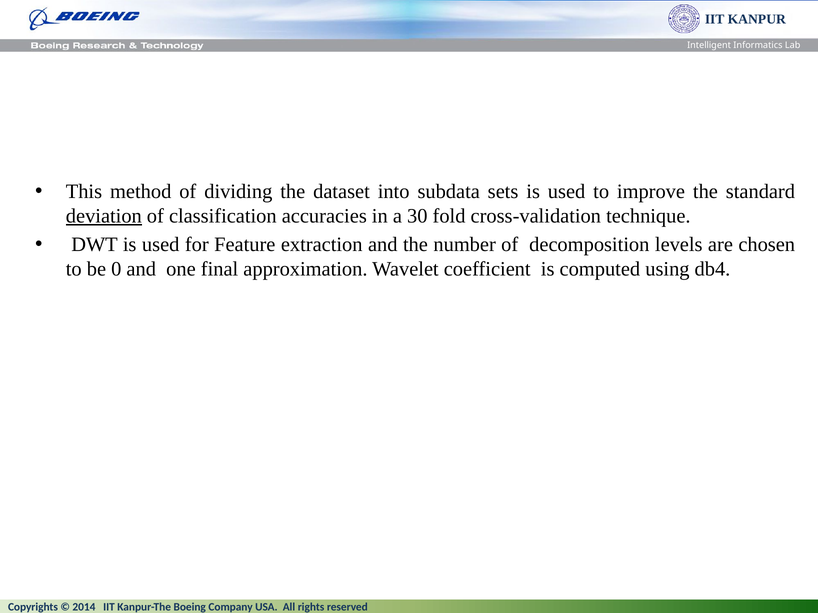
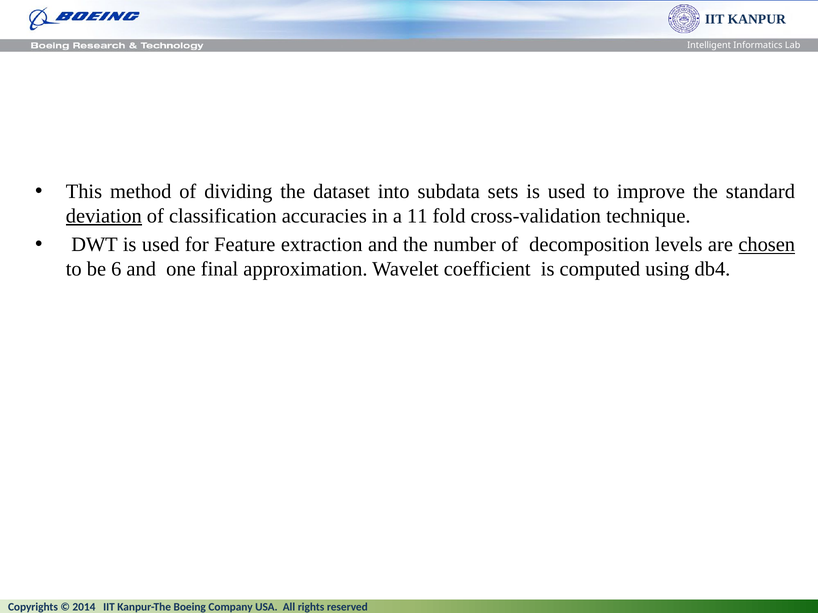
30: 30 -> 11
chosen underline: none -> present
0: 0 -> 6
